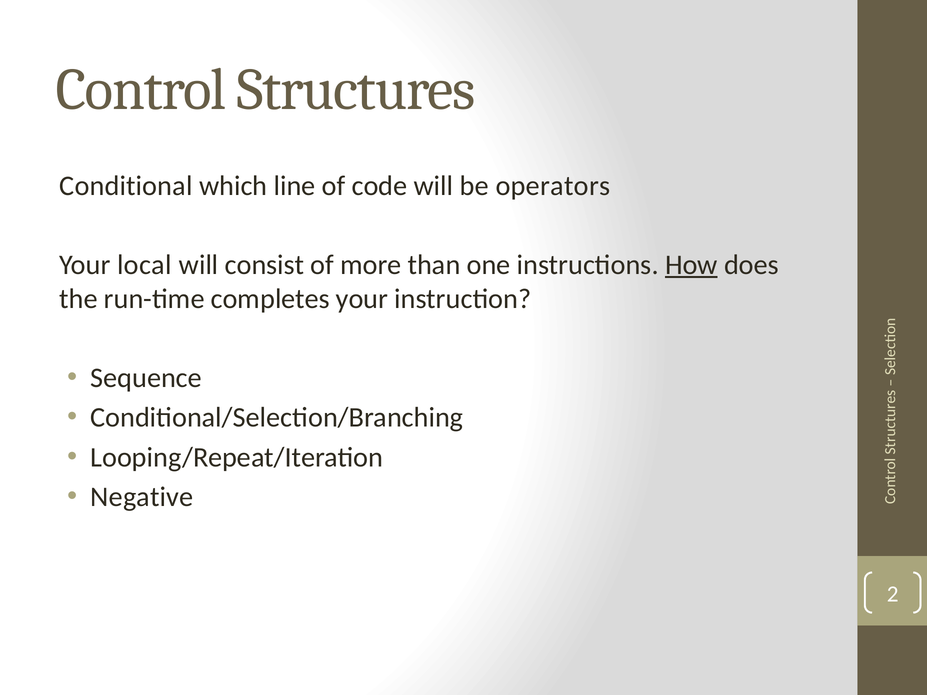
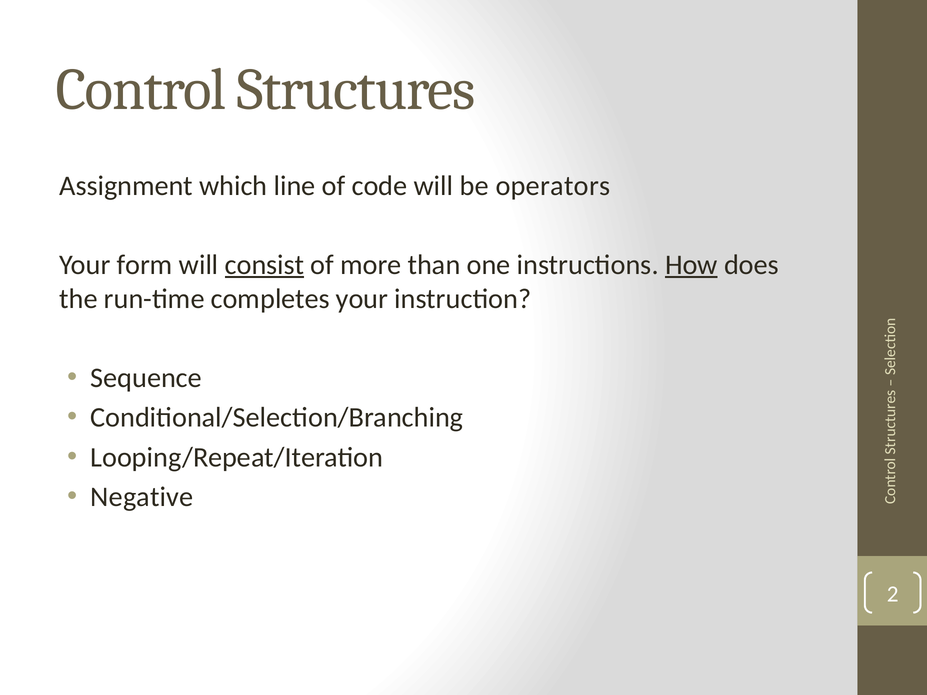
Conditional: Conditional -> Assignment
local: local -> form
consist underline: none -> present
